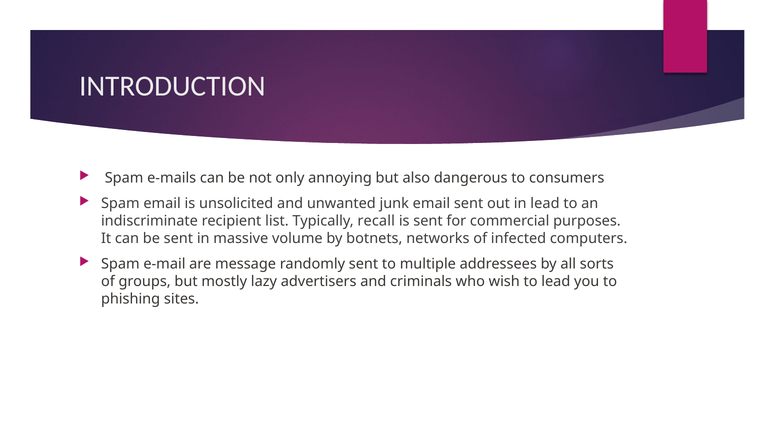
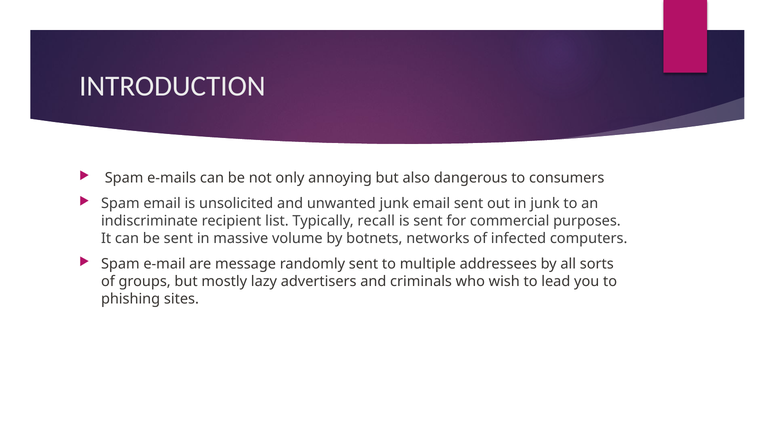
in lead: lead -> junk
